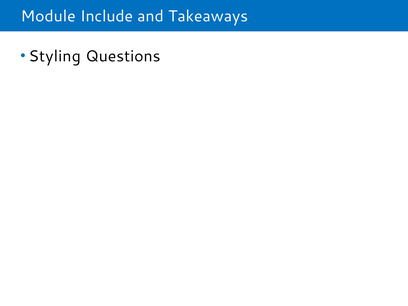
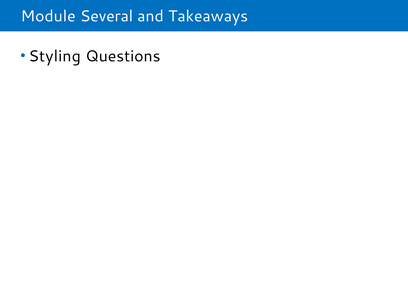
Include: Include -> Several
